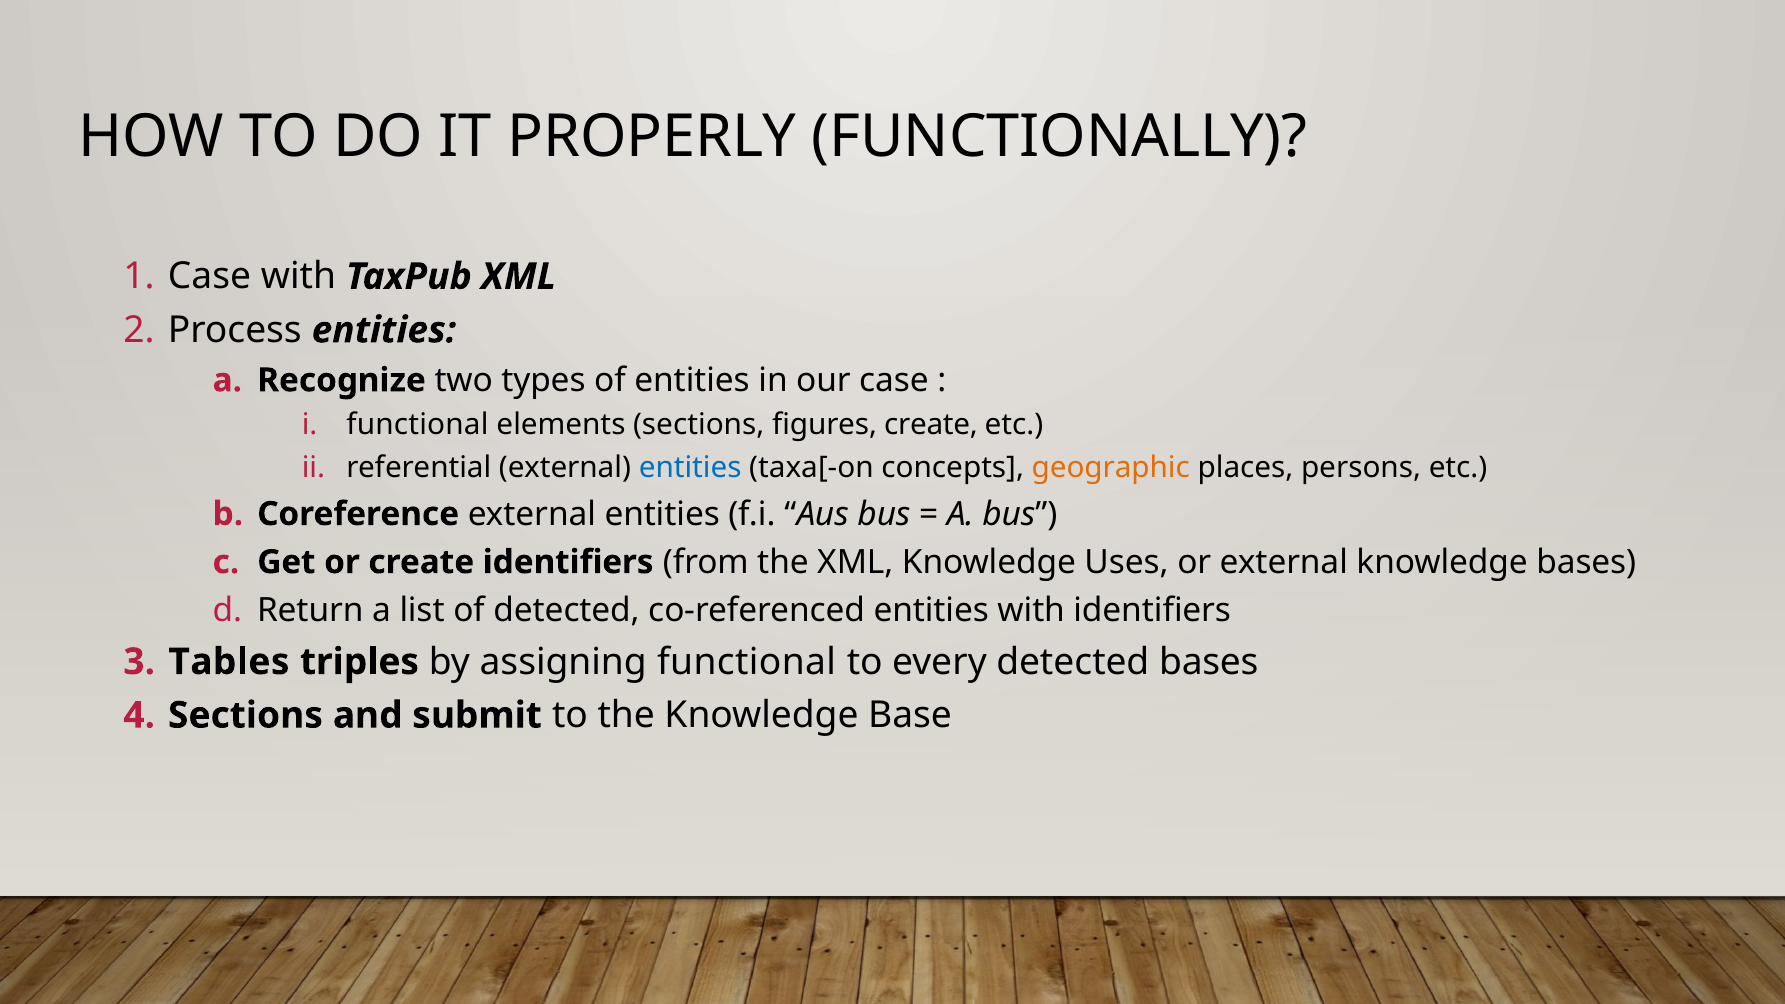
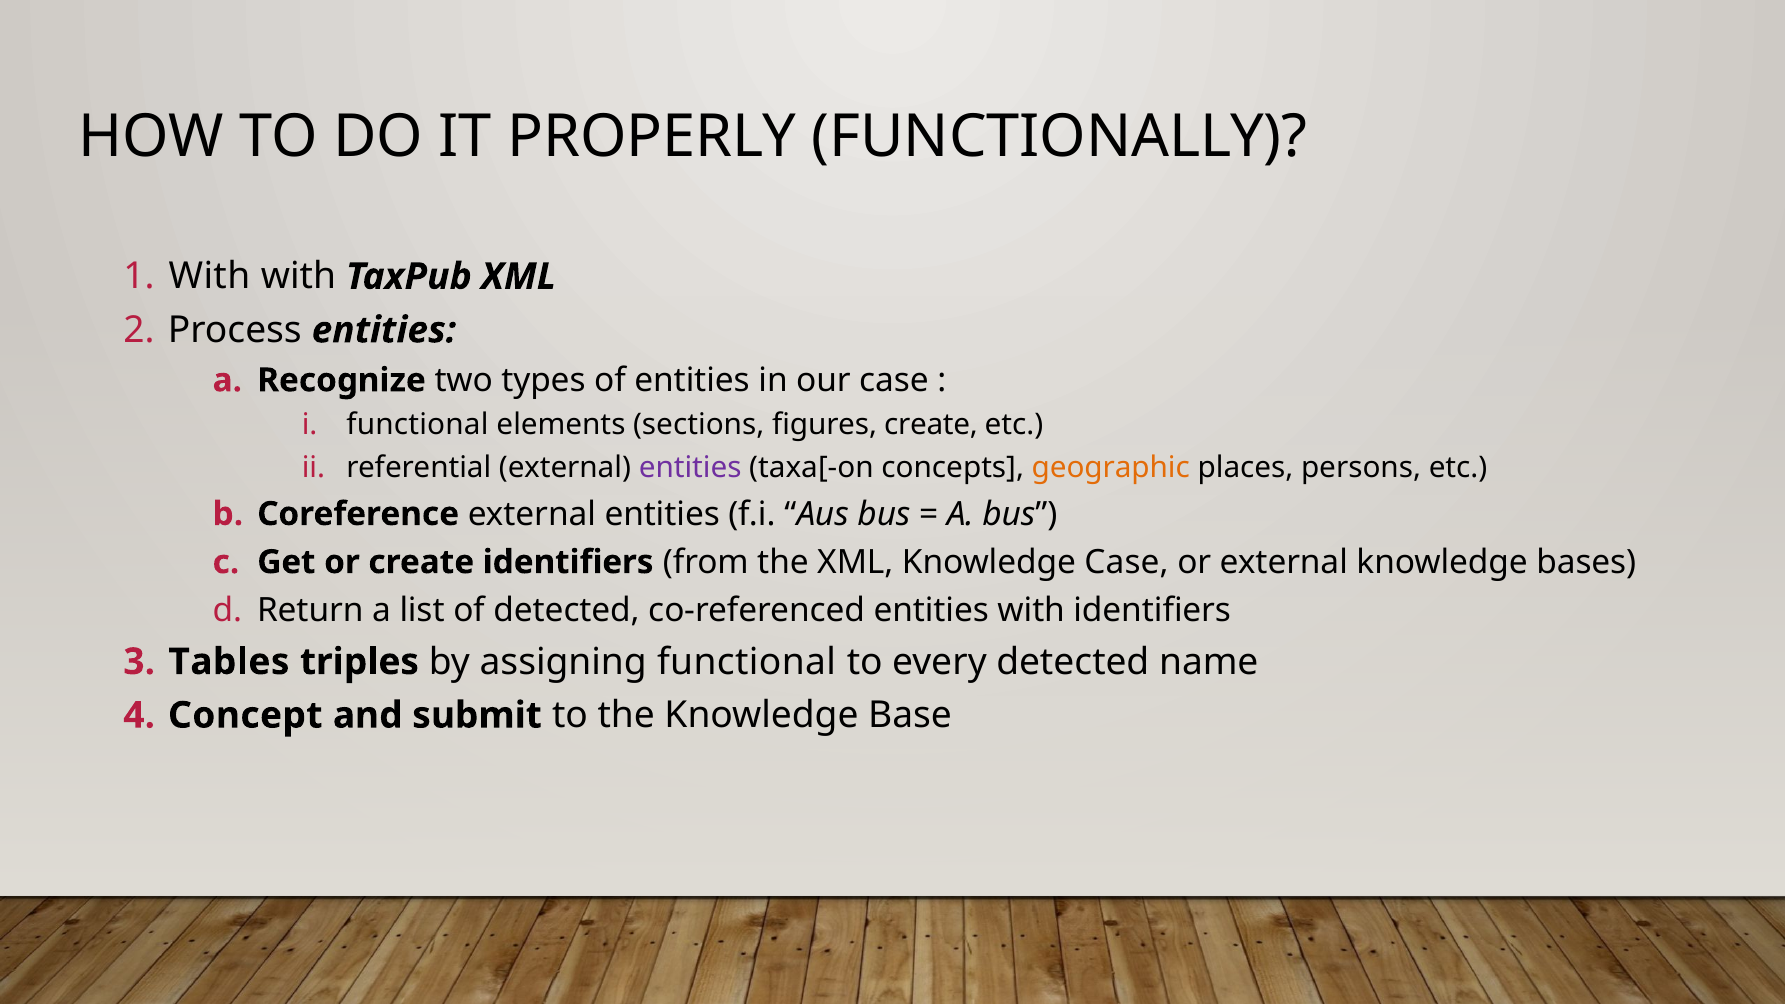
Case at (210, 277): Case -> With
entities at (690, 468) colour: blue -> purple
Knowledge Uses: Uses -> Case
detected bases: bases -> name
Sections at (245, 715): Sections -> Concept
